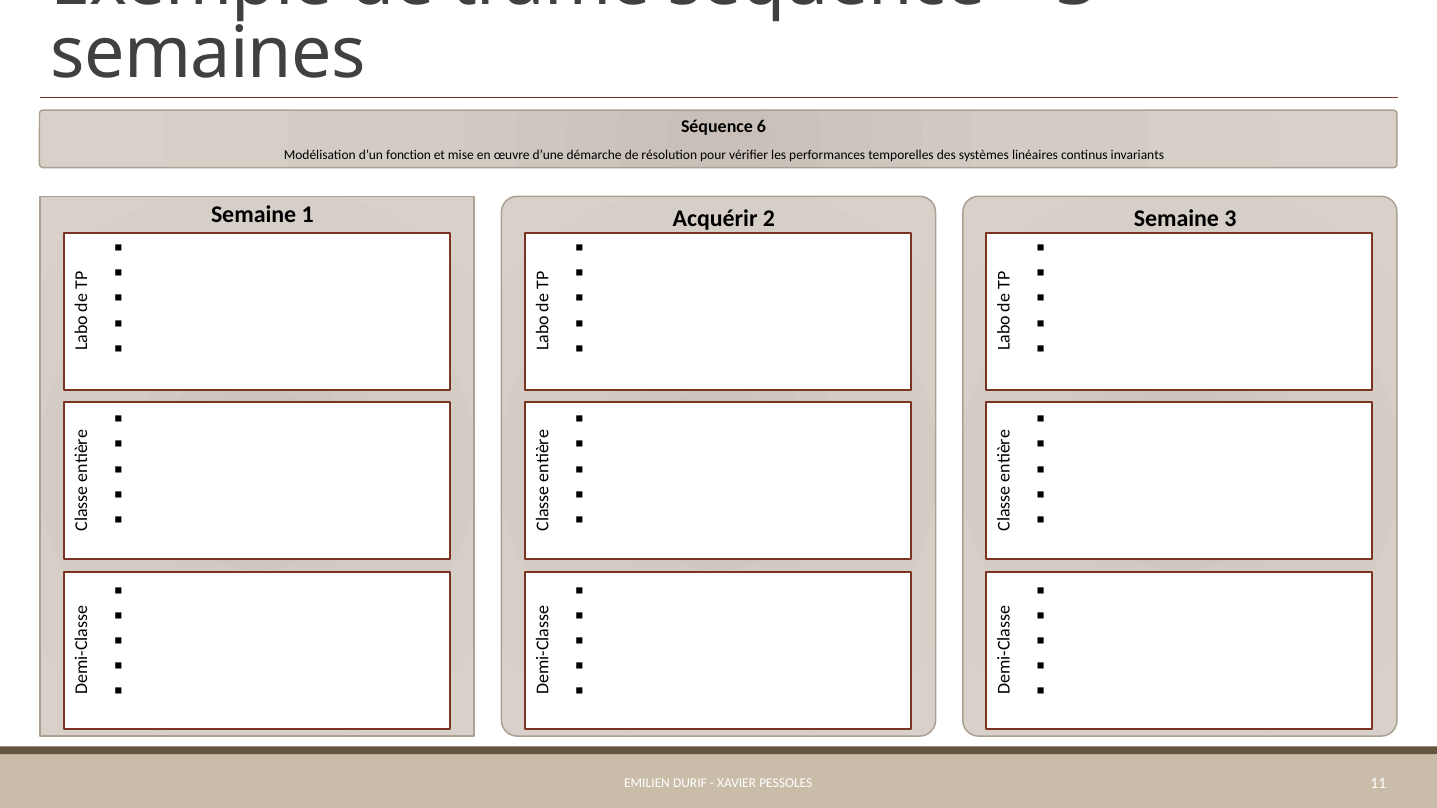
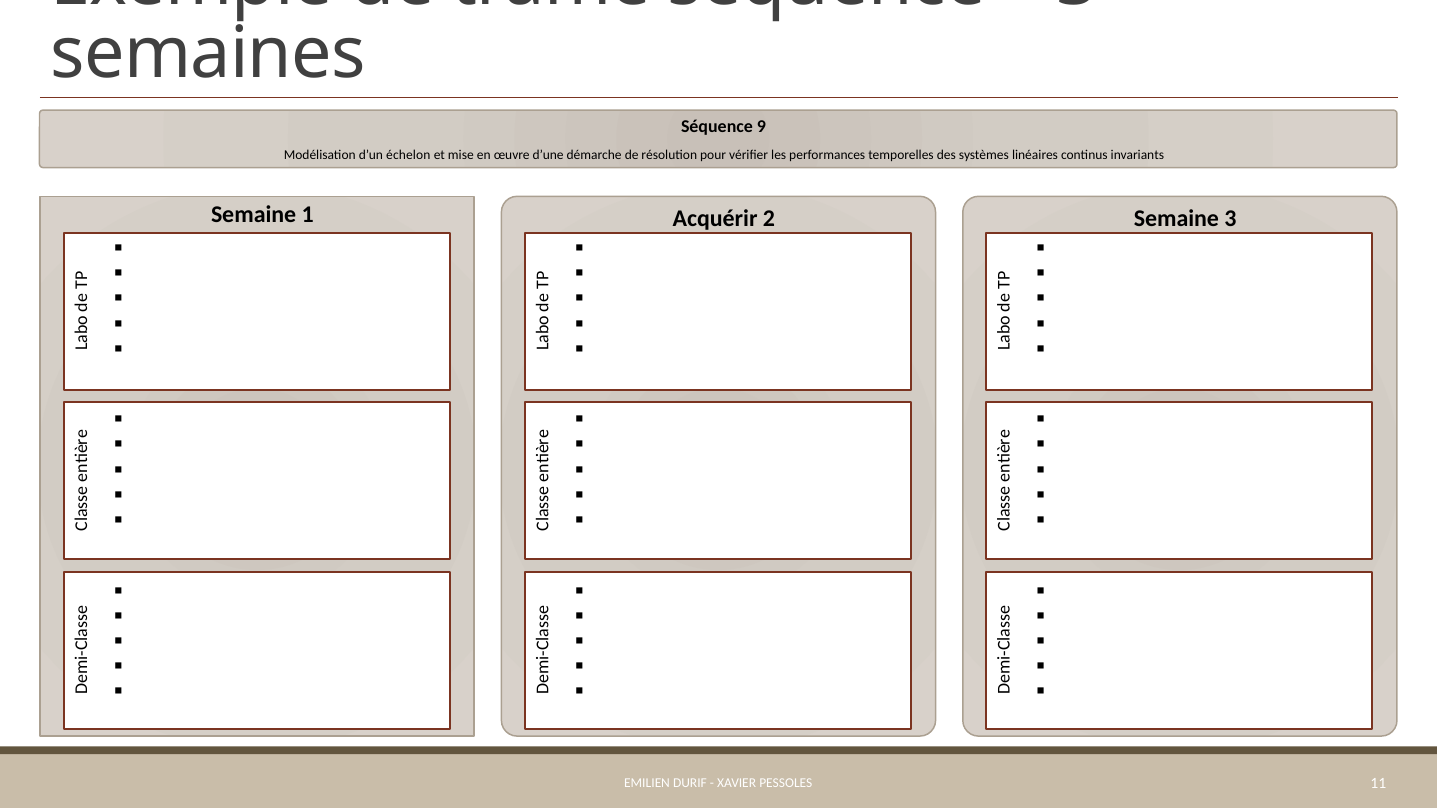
6: 6 -> 9
fonction: fonction -> échelon
